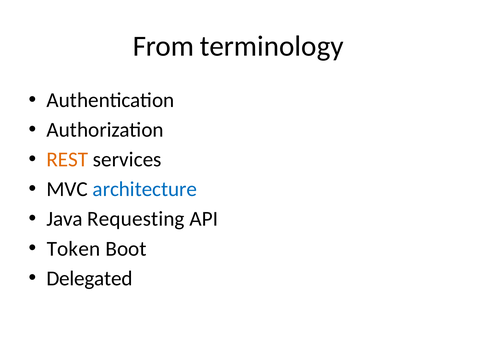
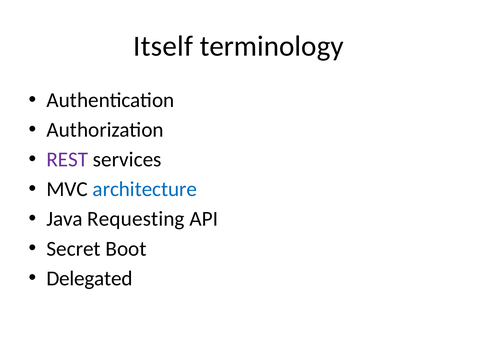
From: From -> Itself
REST colour: orange -> purple
Token: Token -> Secret
